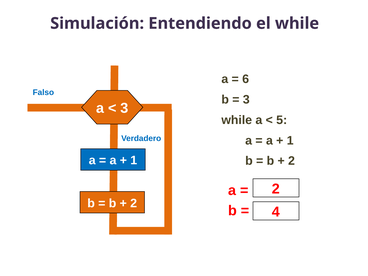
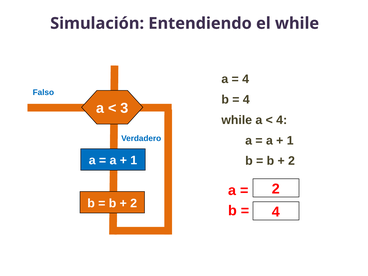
6 at (246, 79): 6 -> 4
3 at (246, 100): 3 -> 4
5 at (282, 120): 5 -> 4
